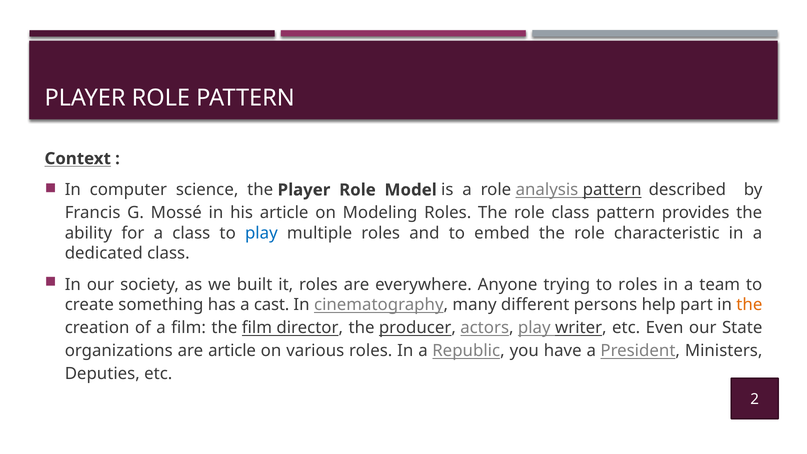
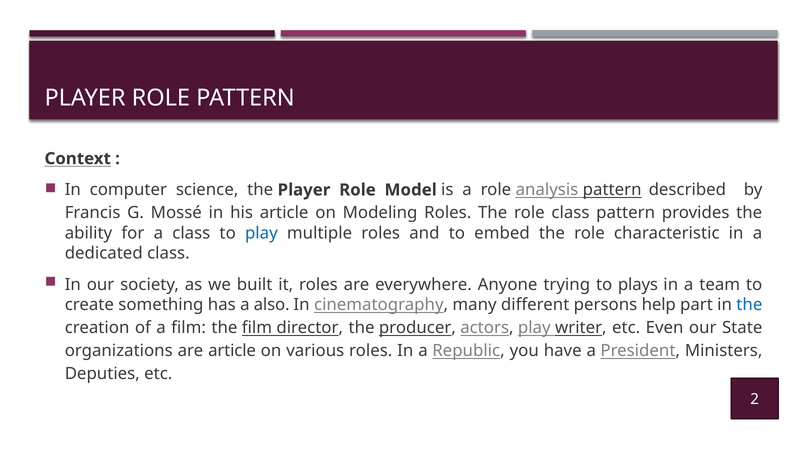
to roles: roles -> plays
cast: cast -> also
the at (749, 305) colour: orange -> blue
